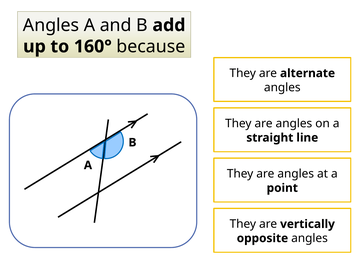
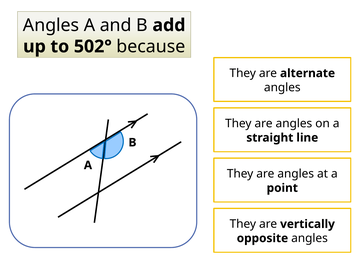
160°: 160° -> 502°
